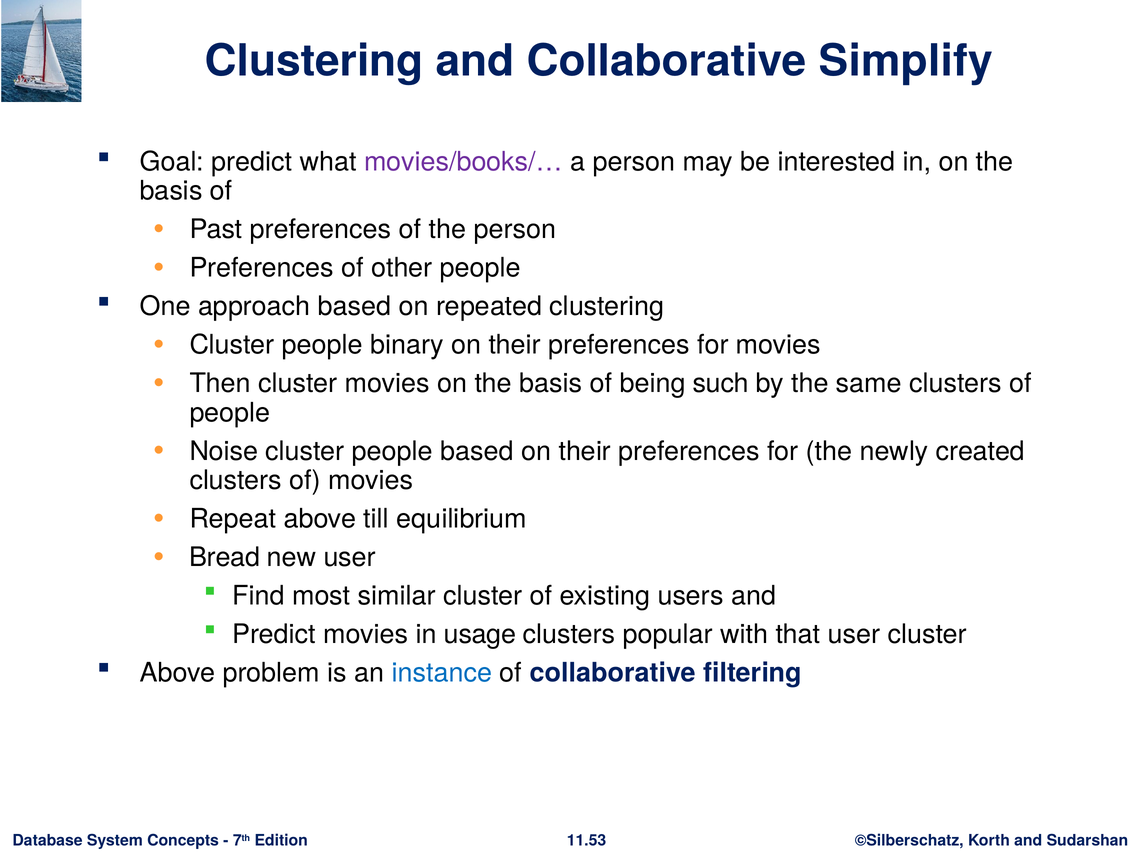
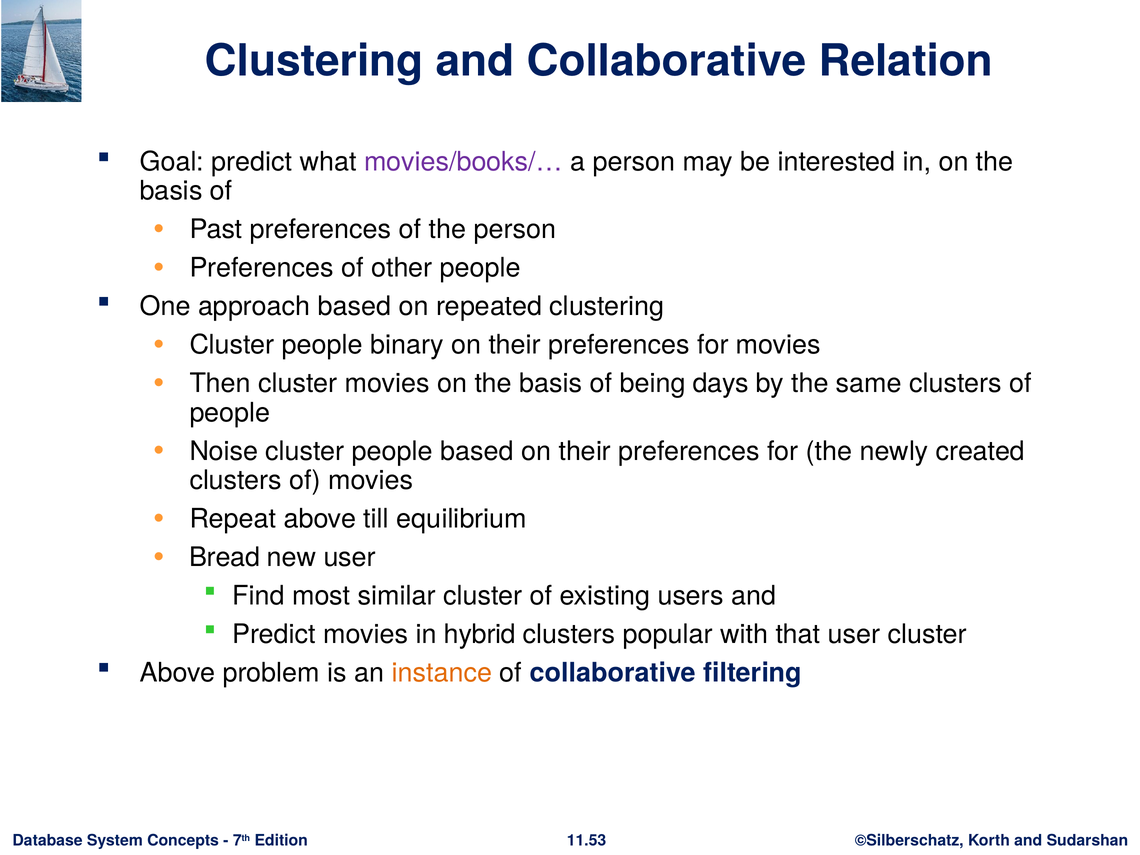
Simplify: Simplify -> Relation
such: such -> days
usage: usage -> hybrid
instance colour: blue -> orange
